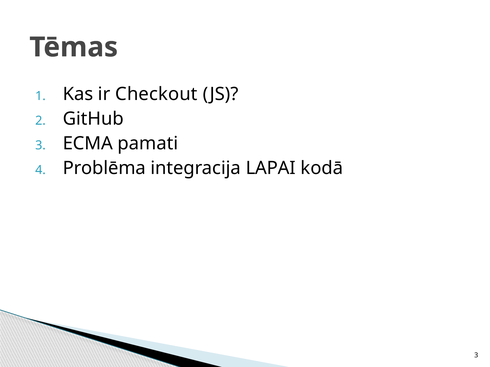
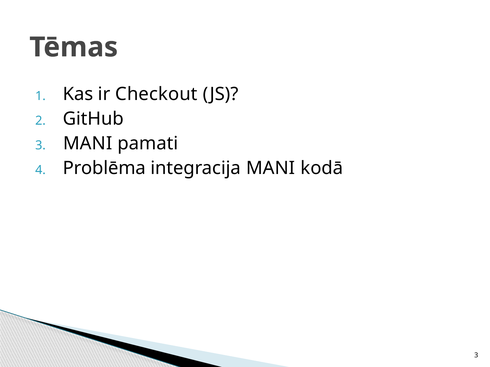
3 ECMA: ECMA -> MANI
integracija LAPAI: LAPAI -> MANI
